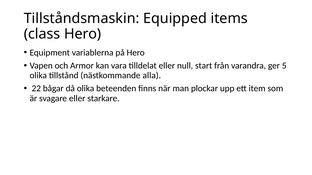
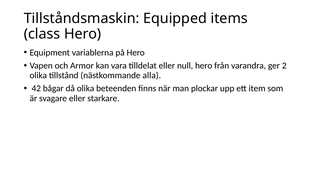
null start: start -> hero
5: 5 -> 2
22: 22 -> 42
